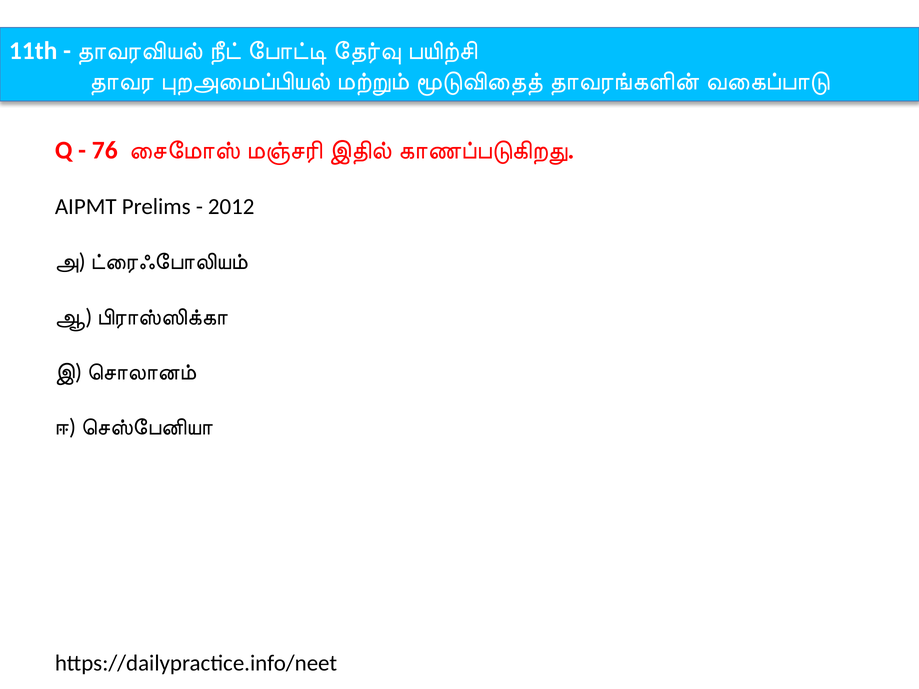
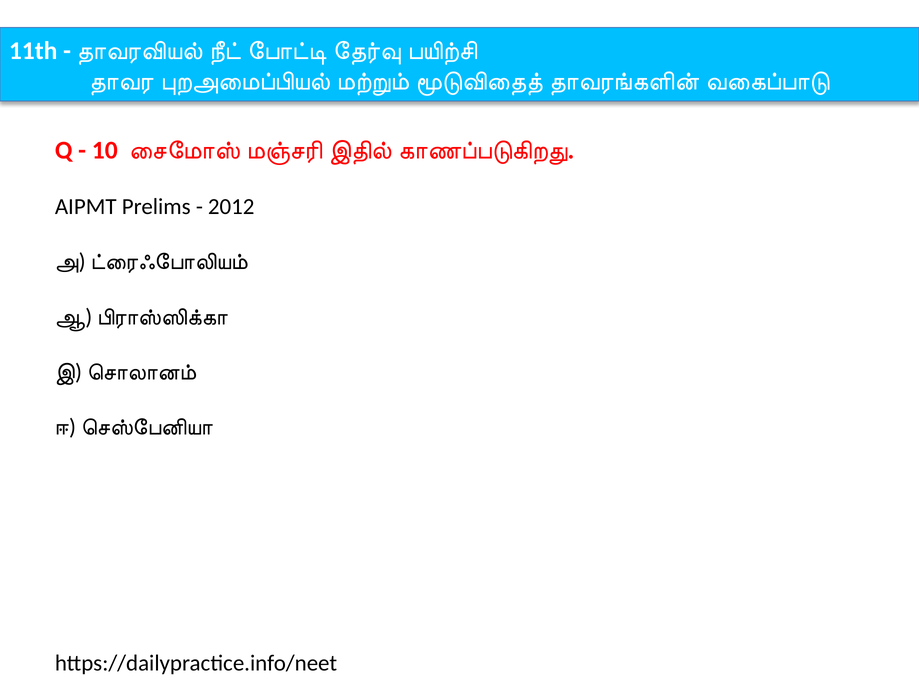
76: 76 -> 10
